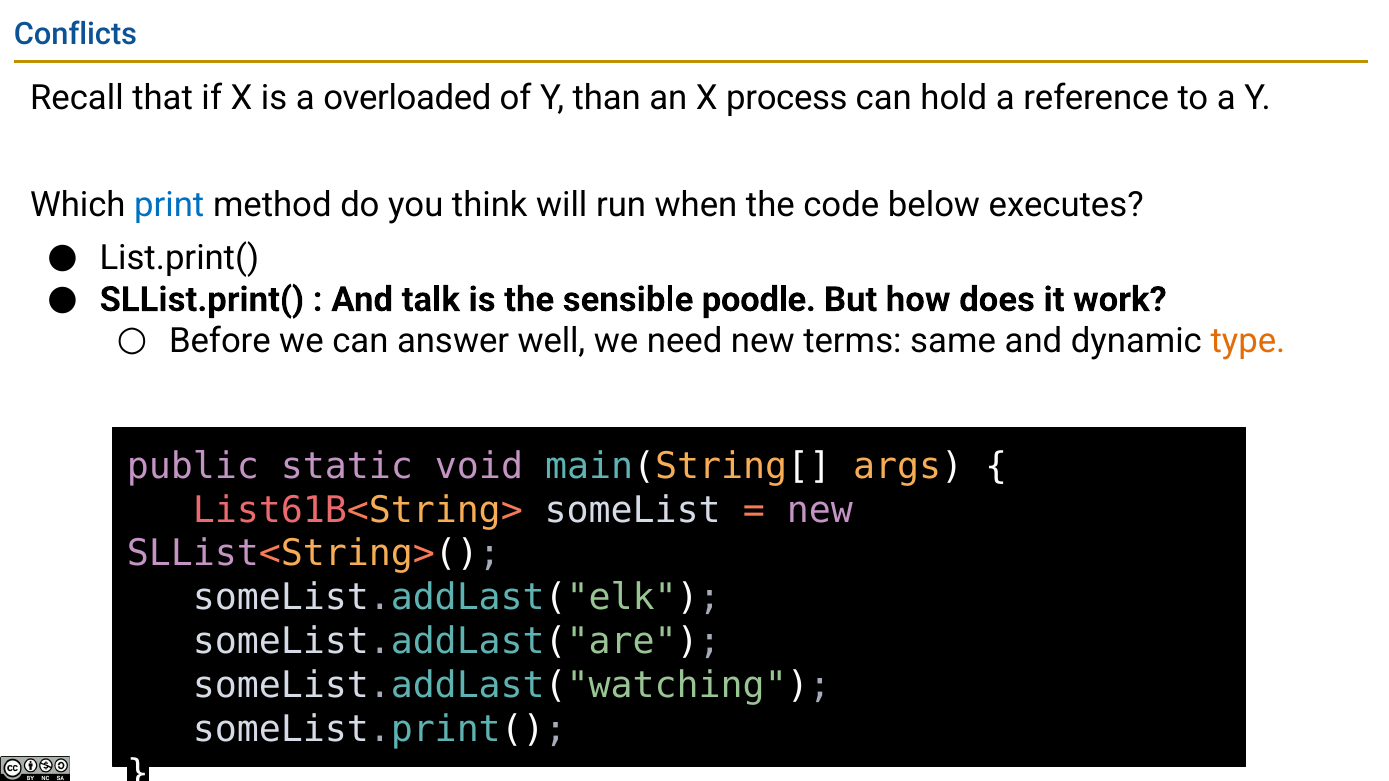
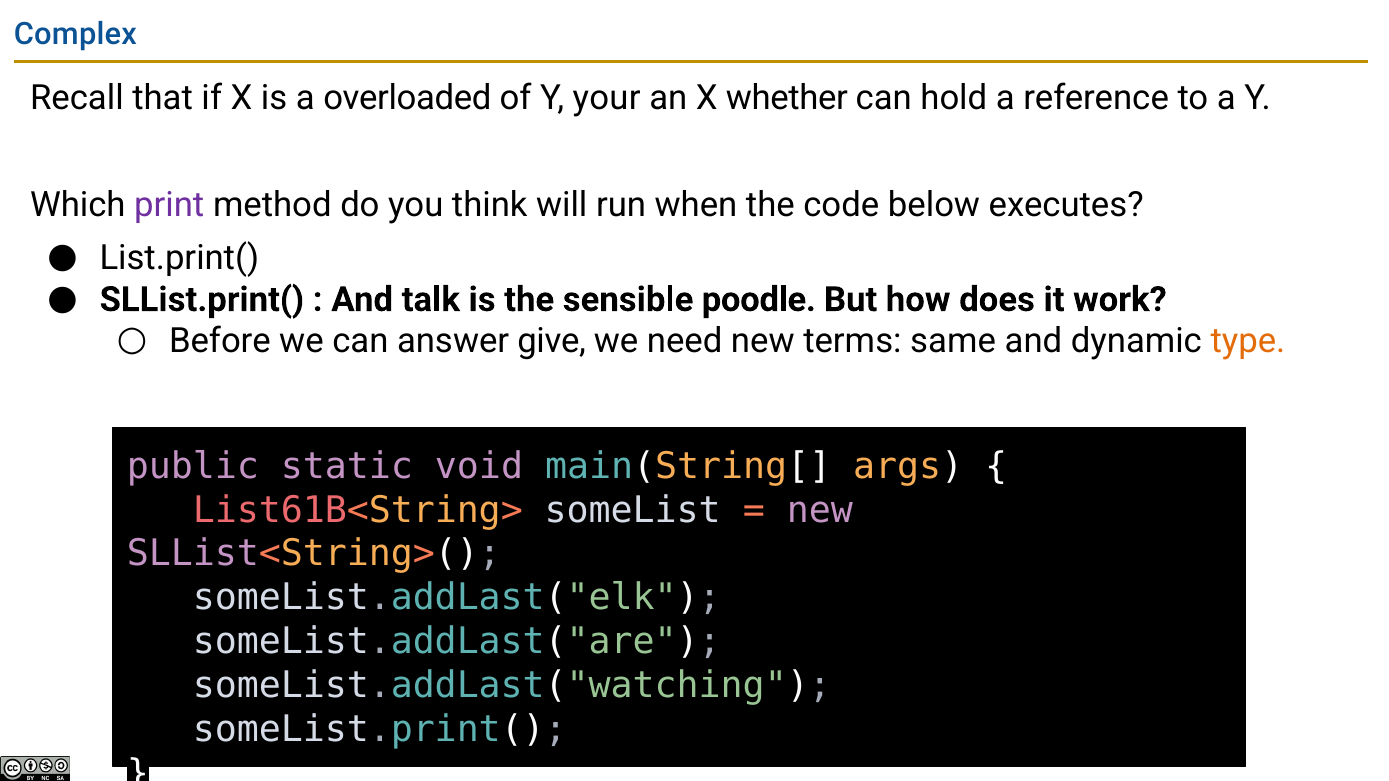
Conflicts: Conflicts -> Complex
than: than -> your
process: process -> whether
print colour: blue -> purple
well: well -> give
